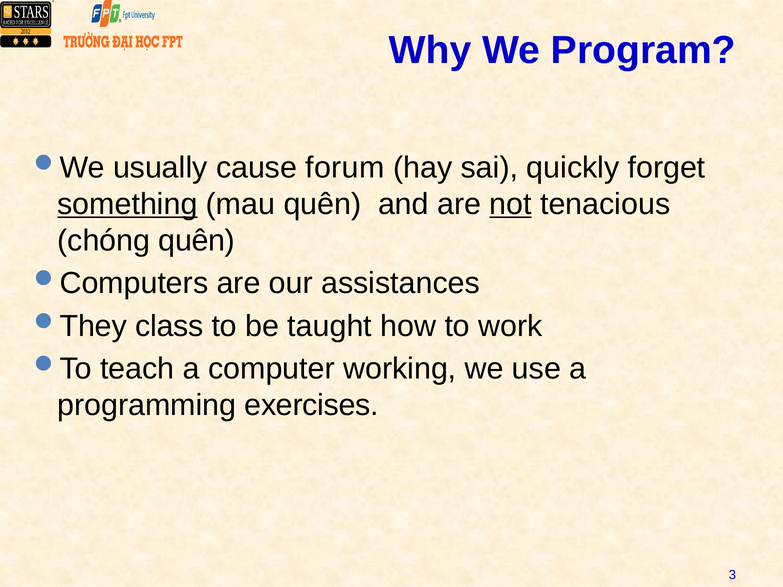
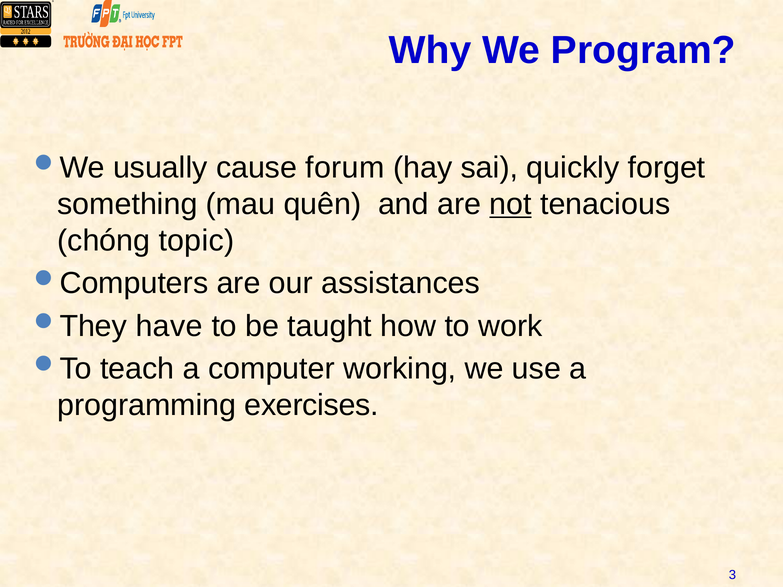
something underline: present -> none
chóng quên: quên -> topic
class: class -> have
